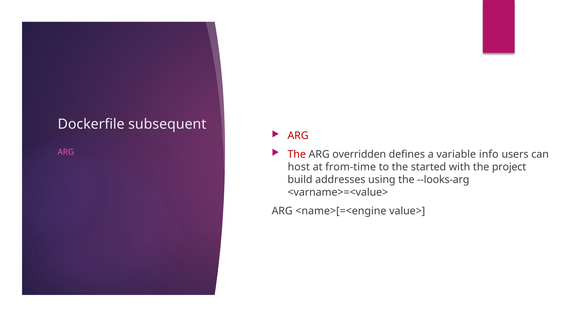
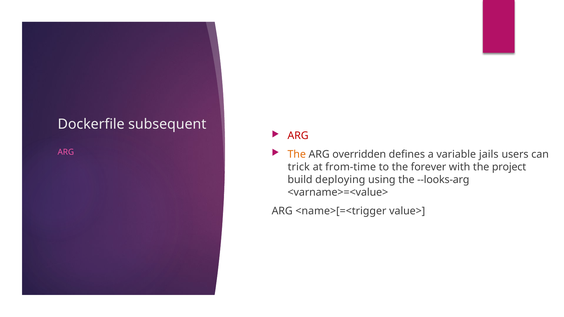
The at (297, 154) colour: red -> orange
info: info -> jails
host: host -> trick
started: started -> forever
addresses: addresses -> deploying
<name>[=<engine: <name>[=<engine -> <name>[=<trigger
